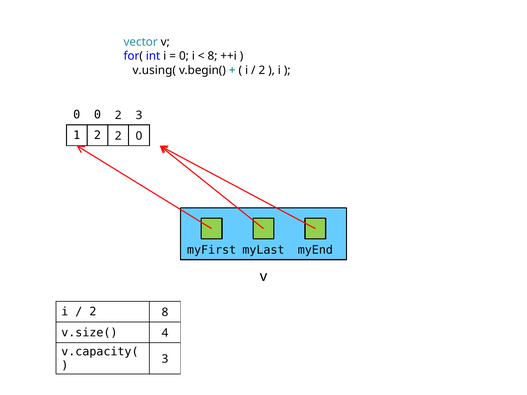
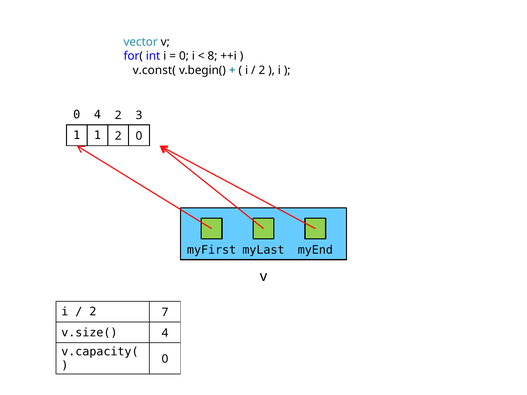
v.using(: v.using( -> v.const(
0 0: 0 -> 4
1 2: 2 -> 1
2 8: 8 -> 7
3 at (165, 359): 3 -> 0
